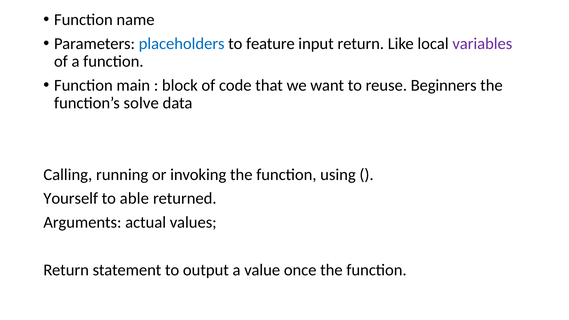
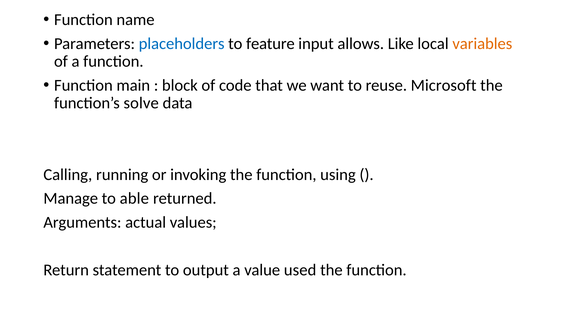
input return: return -> allows
variables colour: purple -> orange
Beginners: Beginners -> Microsoft
Yourself: Yourself -> Manage
once: once -> used
